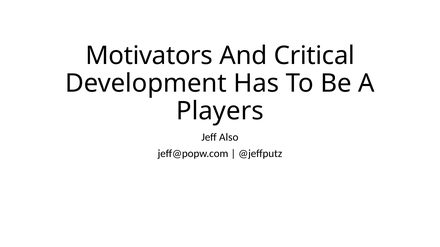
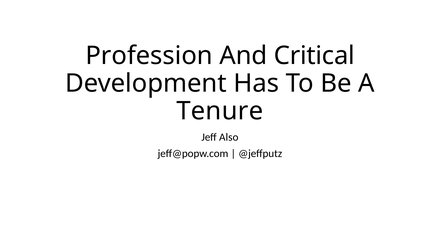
Motivators: Motivators -> Profession
Players: Players -> Tenure
